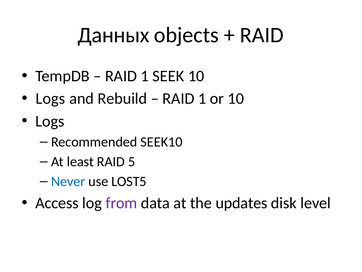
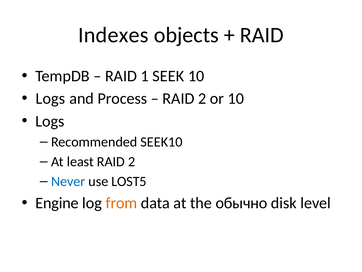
Данных: Данных -> Indexes
Rebuild: Rebuild -> Process
1 at (202, 98): 1 -> 2
least RAID 5: 5 -> 2
Access: Access -> Engine
from colour: purple -> orange
updates: updates -> обычно
